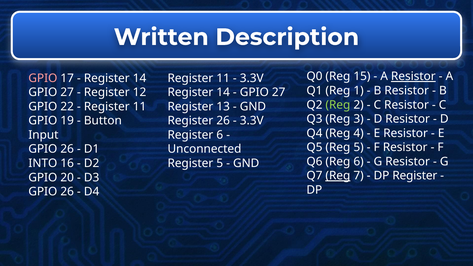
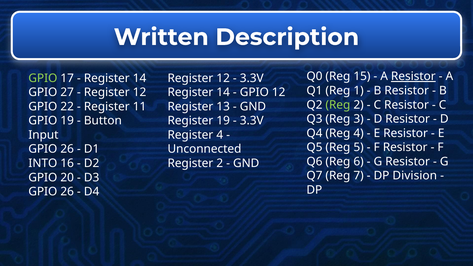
GPIO at (43, 78) colour: pink -> light green
11 at (223, 78): 11 -> 12
27 at (279, 92): 27 -> 12
Register 26: 26 -> 19
Register 6: 6 -> 4
Register 5: 5 -> 2
Reg at (338, 176) underline: present -> none
DP Register: Register -> Division
